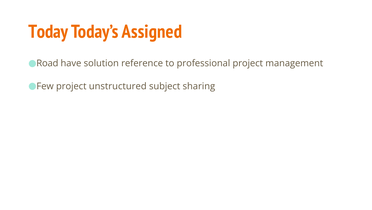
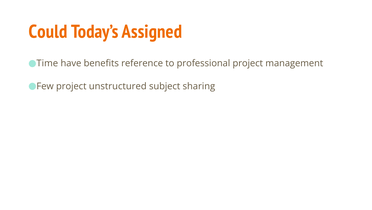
Today: Today -> Could
Road: Road -> Time
solution: solution -> benefits
